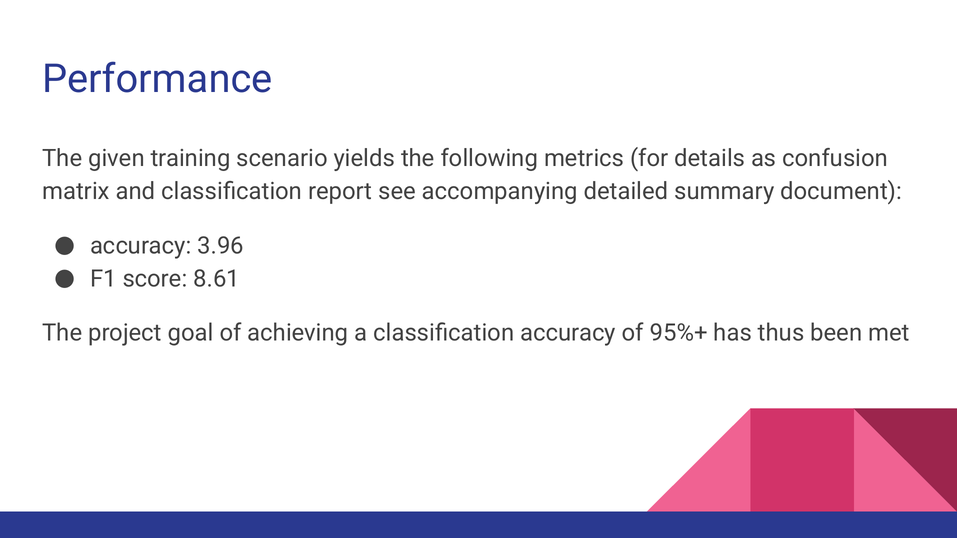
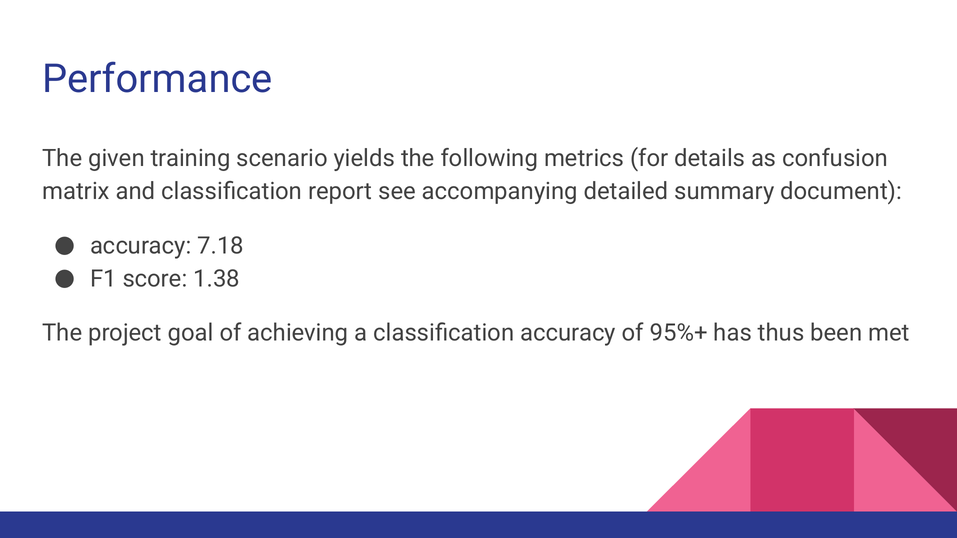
3.96: 3.96 -> 7.18
8.61: 8.61 -> 1.38
